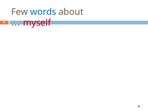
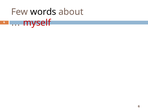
words colour: blue -> black
